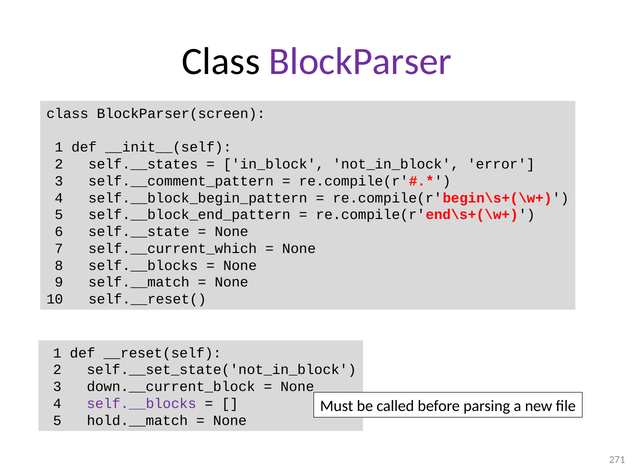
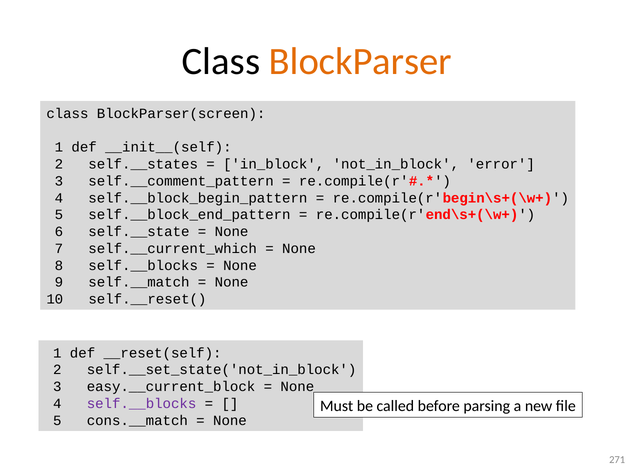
BlockParser colour: purple -> orange
down.__current_block: down.__current_block -> easy.__current_block
hold.__match: hold.__match -> cons.__match
